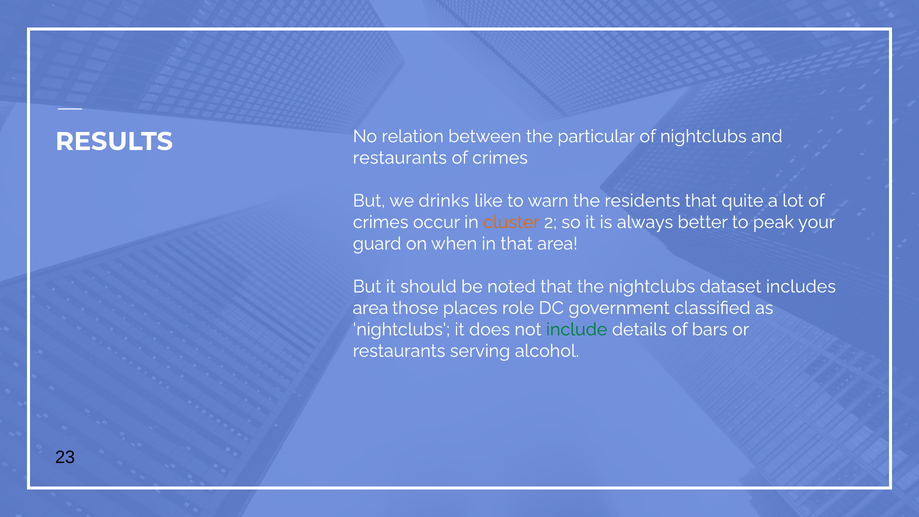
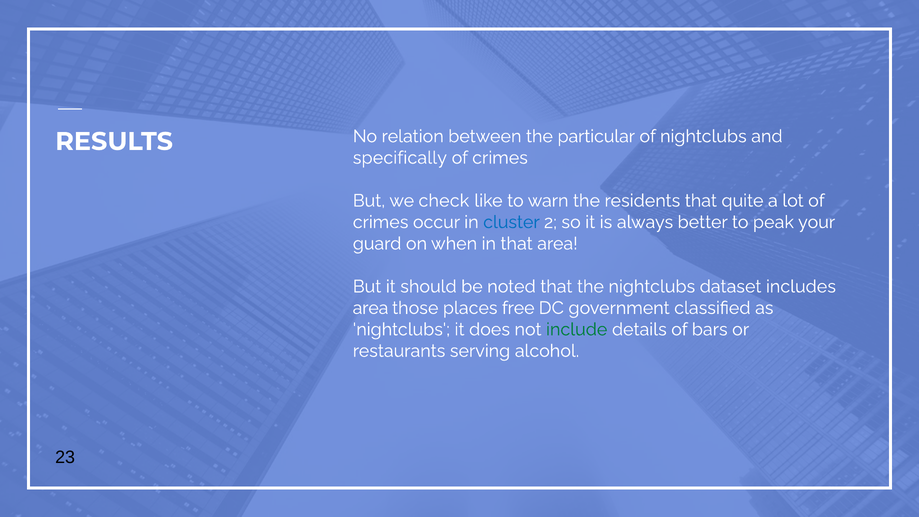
restaurants at (400, 158): restaurants -> specifically
drinks: drinks -> check
cluster colour: orange -> blue
role: role -> free
